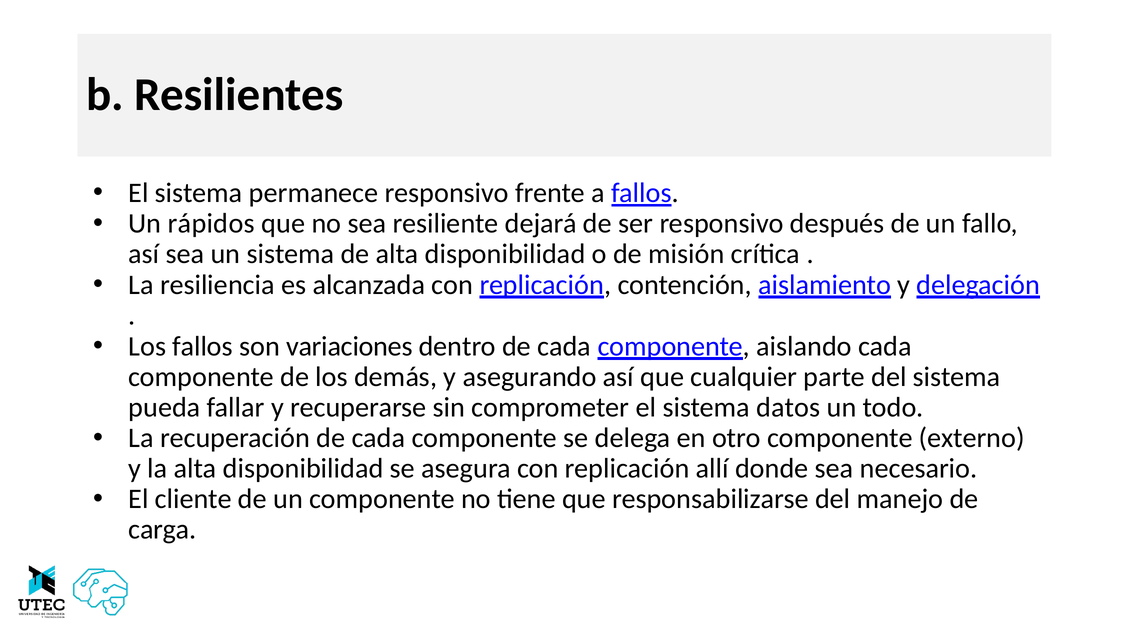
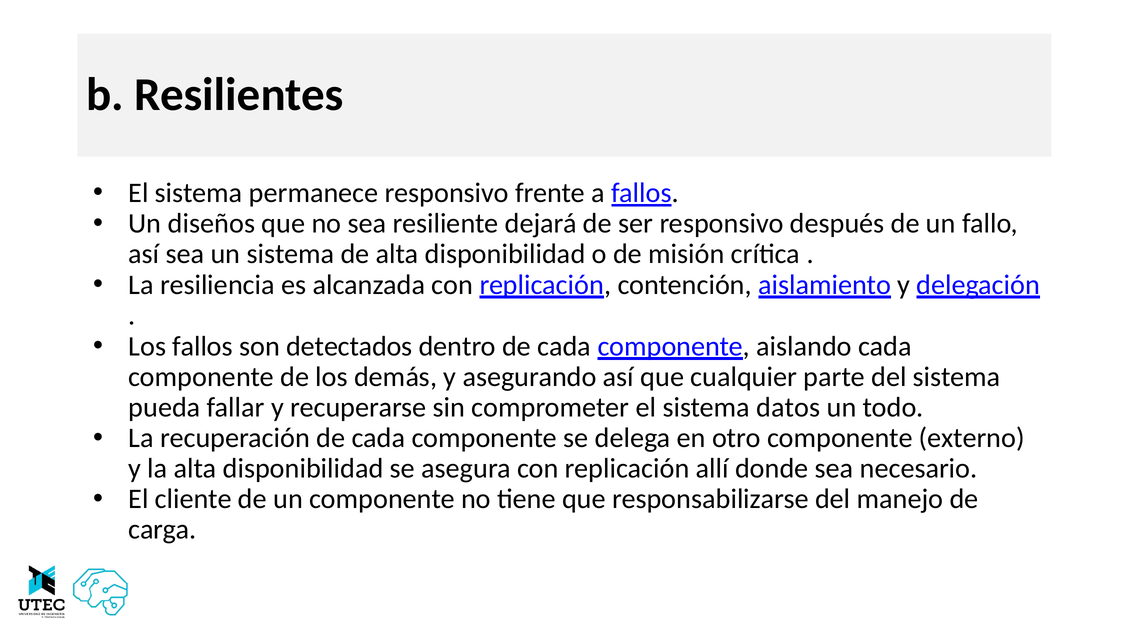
rápidos: rápidos -> diseños
variaciones: variaciones -> detectados
